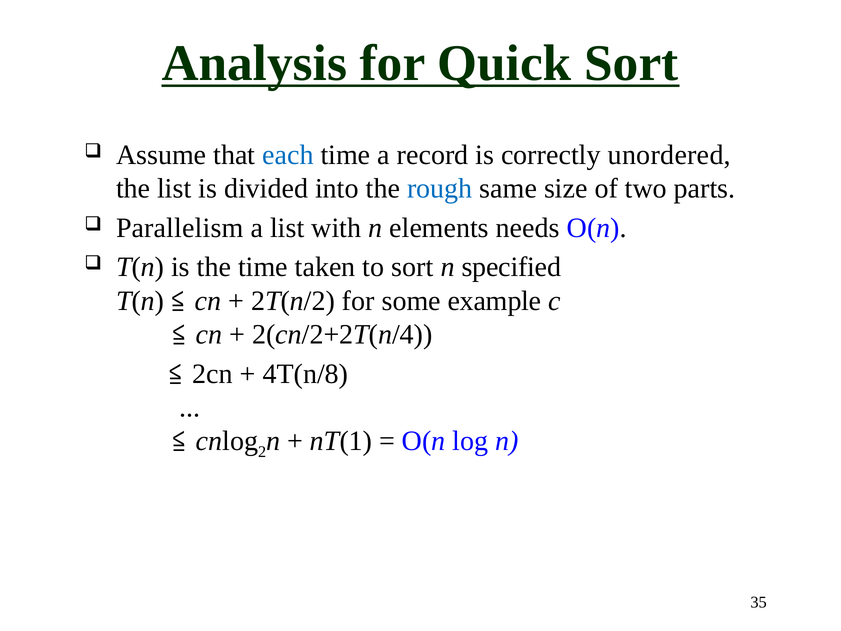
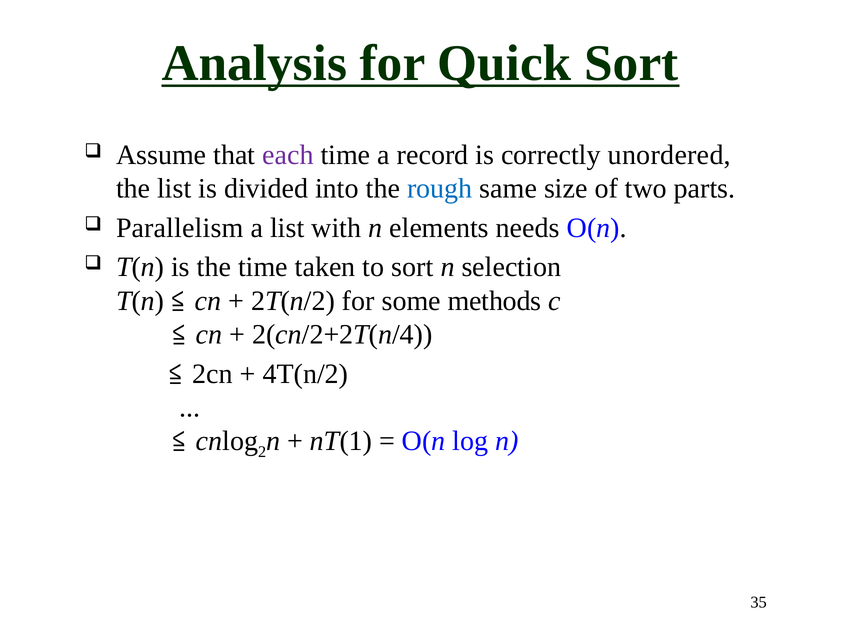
each colour: blue -> purple
specified: specified -> selection
example: example -> methods
4T(n/8: 4T(n/8 -> 4T(n/2
